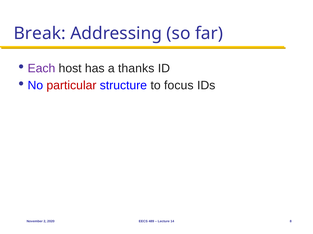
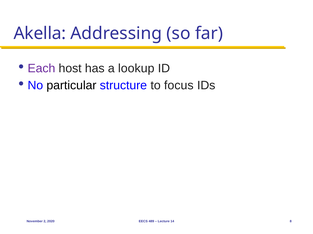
Break: Break -> Akella
thanks: thanks -> lookup
particular colour: red -> black
